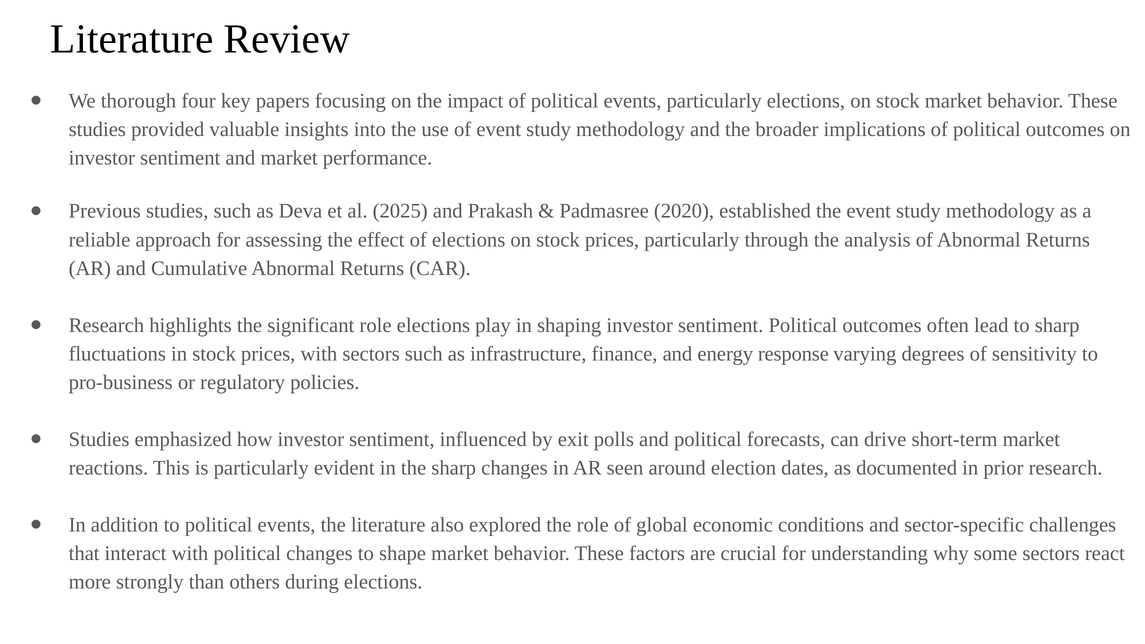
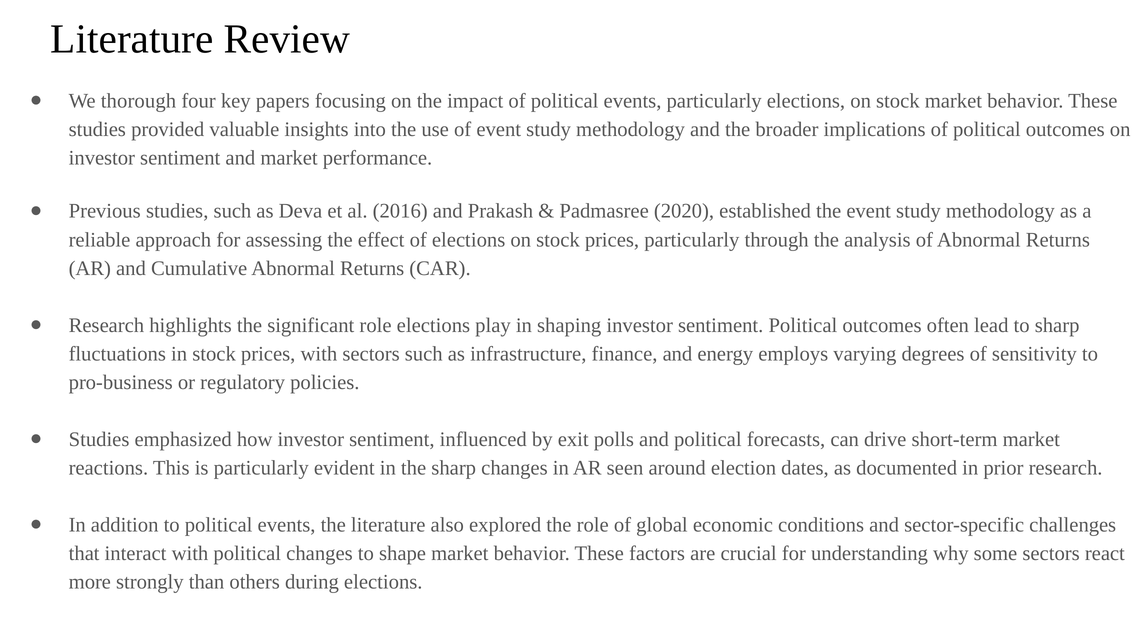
2025: 2025 -> 2016
response: response -> employs
